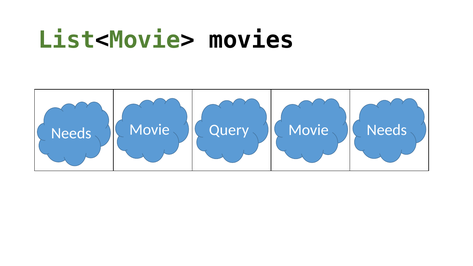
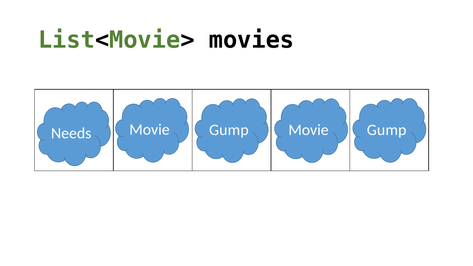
Query at (229, 130): Query -> Gump
Needs at (387, 130): Needs -> Gump
